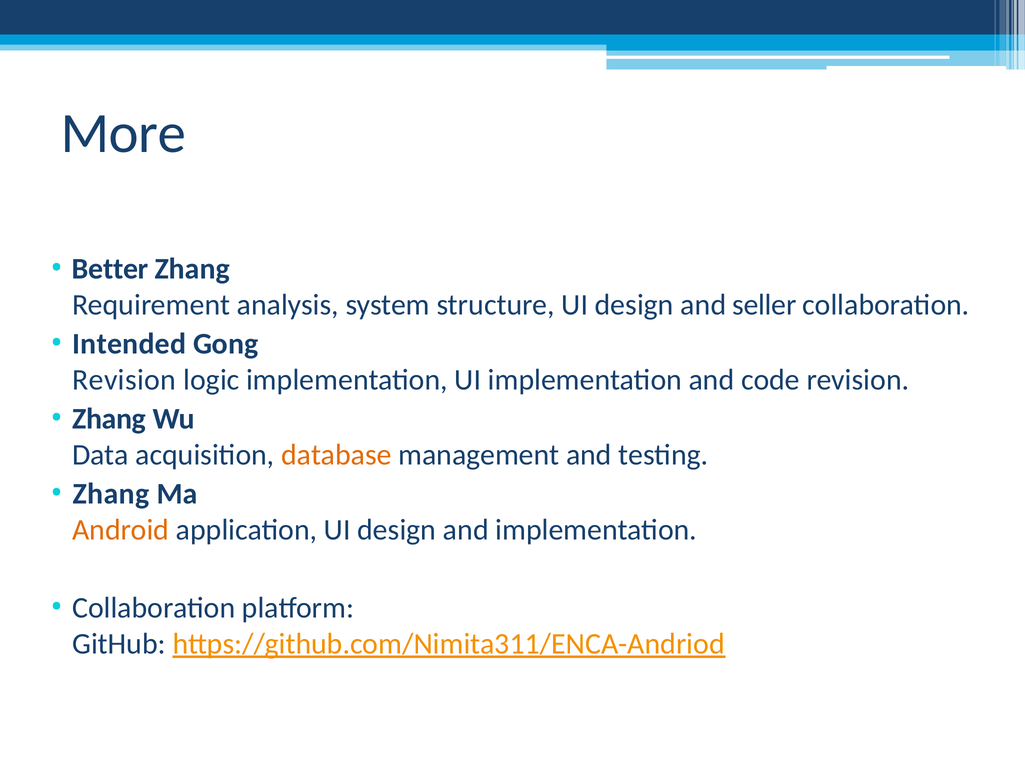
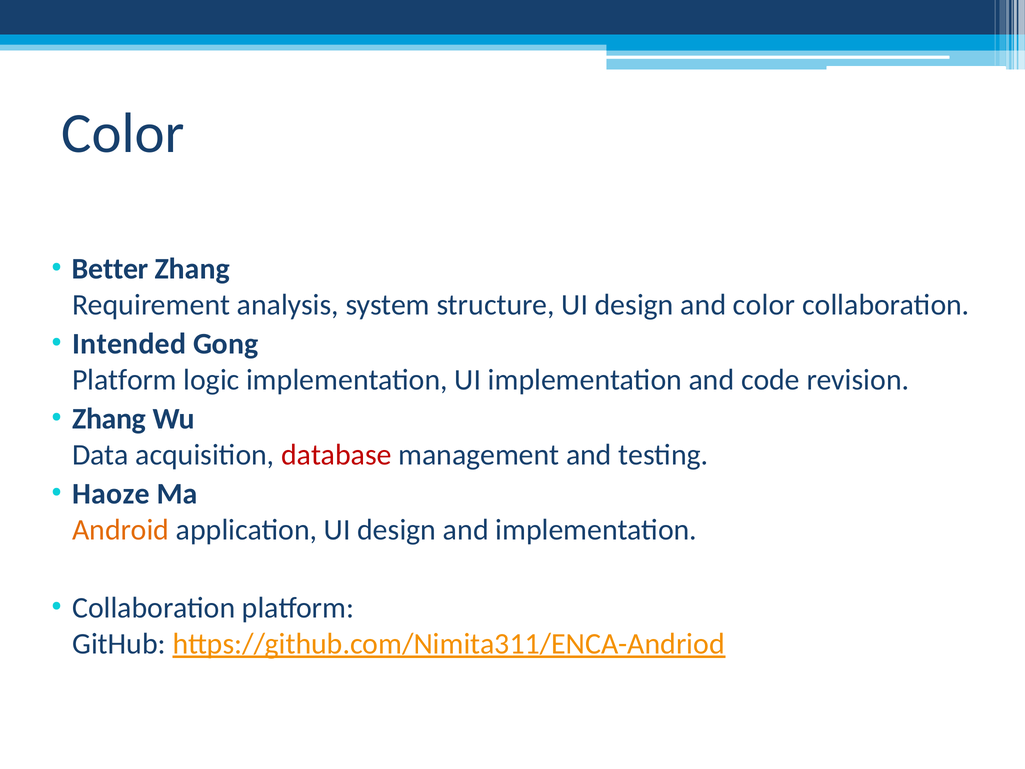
More at (123, 134): More -> Color
and seller: seller -> color
Revision at (124, 380): Revision -> Platform
database colour: orange -> red
Zhang at (111, 494): Zhang -> Haoze
